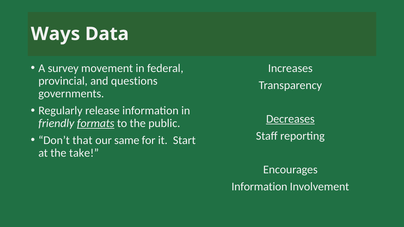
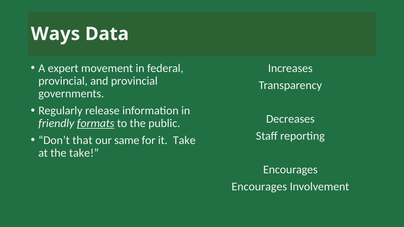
survey: survey -> expert
and questions: questions -> provincial
Decreases underline: present -> none
it Start: Start -> Take
Information at (259, 187): Information -> Encourages
